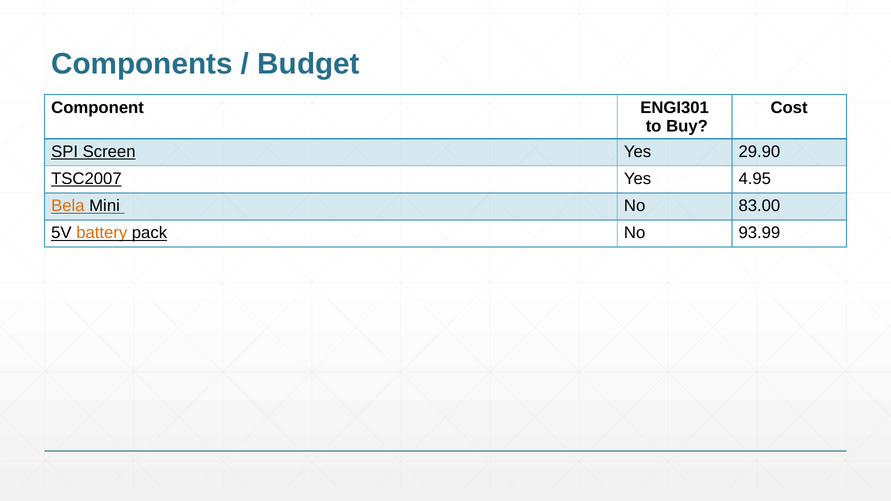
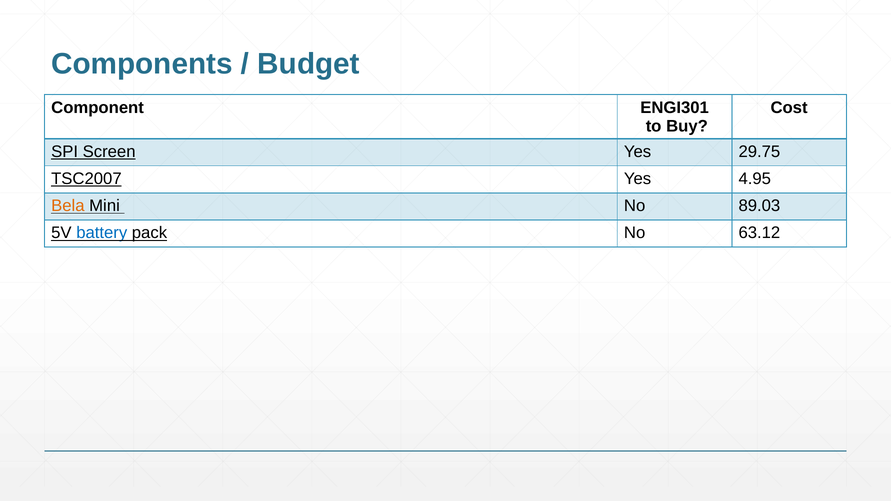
29.90: 29.90 -> 29.75
83.00: 83.00 -> 89.03
battery colour: orange -> blue
93.99: 93.99 -> 63.12
